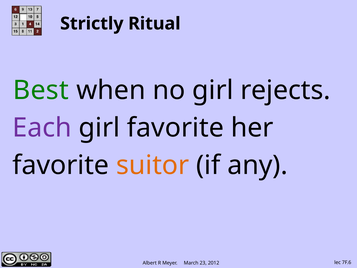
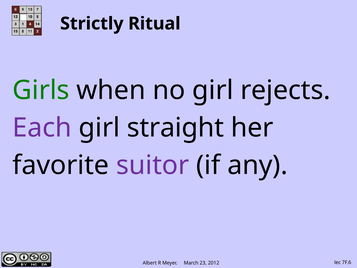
Best: Best -> Girls
girl favorite: favorite -> straight
suitor colour: orange -> purple
